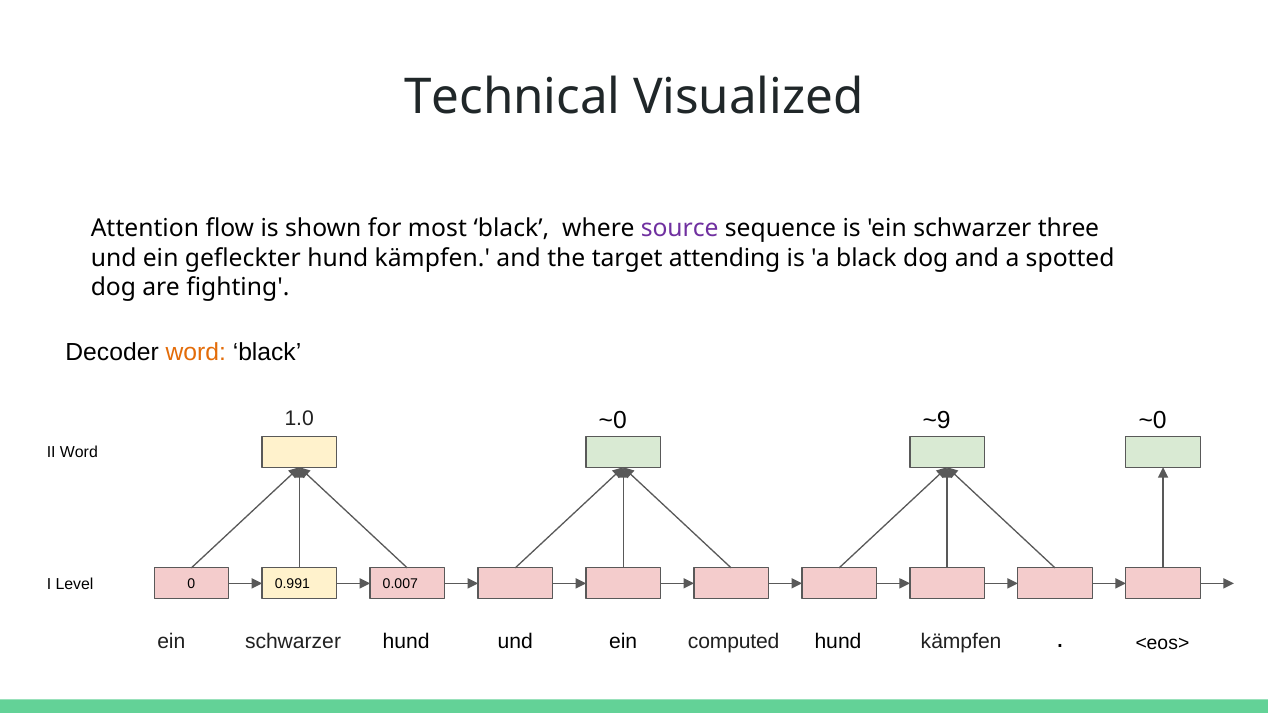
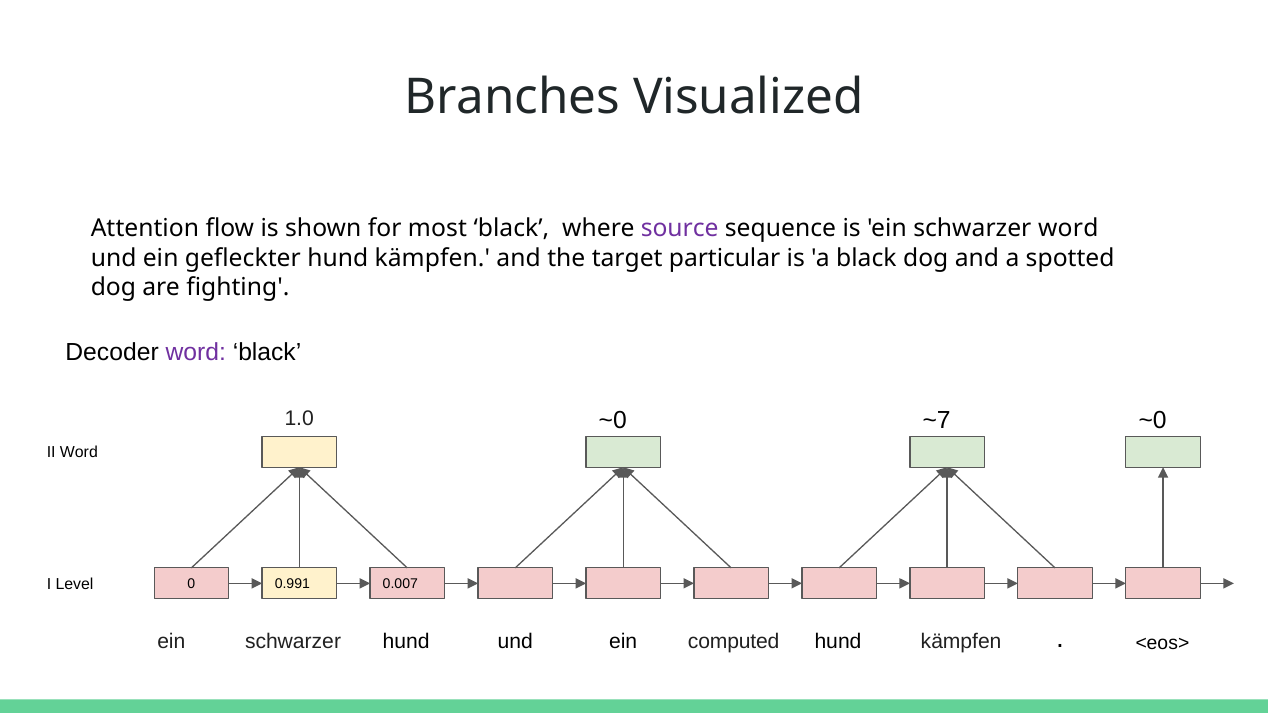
Technical: Technical -> Branches
schwarzer three: three -> word
attending: attending -> particular
word at (196, 353) colour: orange -> purple
~9: ~9 -> ~7
